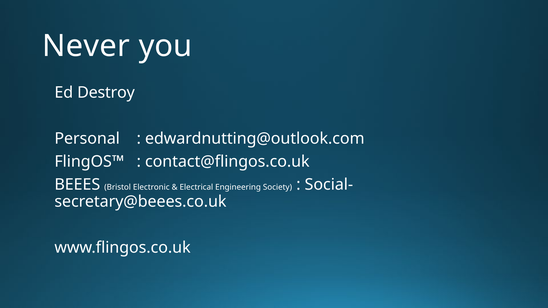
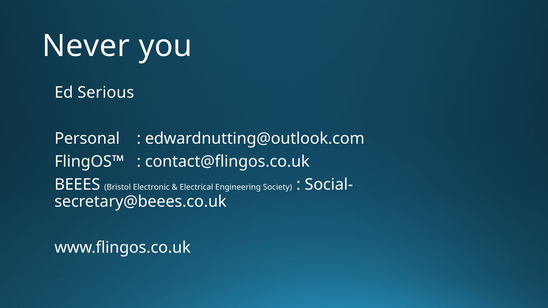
Destroy: Destroy -> Serious
